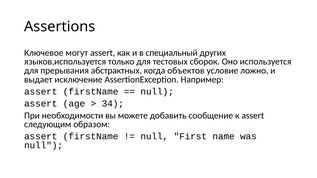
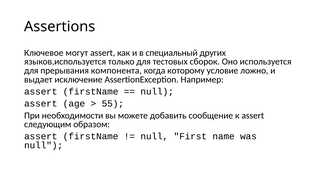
абстрактных: абстрактных -> компонента
объектов: объектов -> которому
34: 34 -> 55
